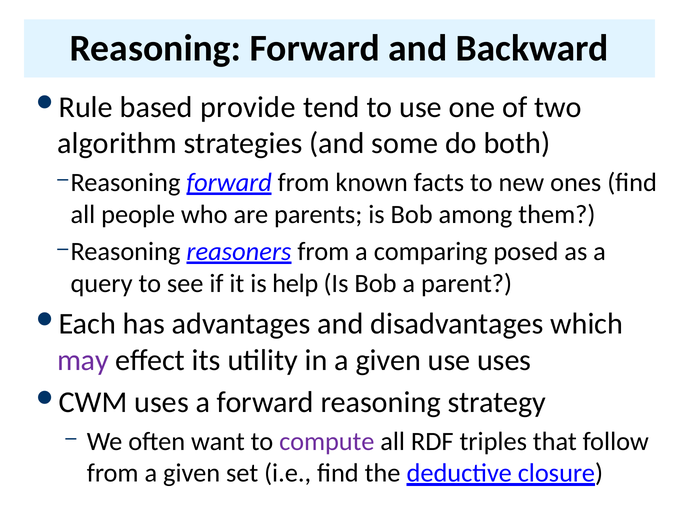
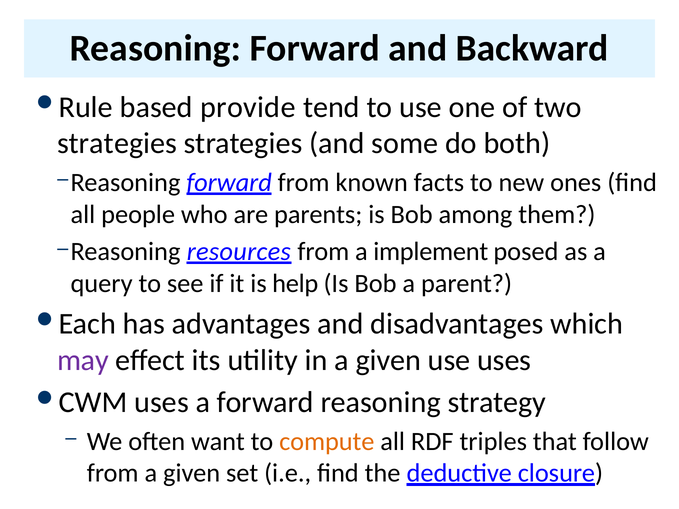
algorithm at (117, 143): algorithm -> strategies
reasoners: reasoners -> resources
comparing: comparing -> implement
compute colour: purple -> orange
